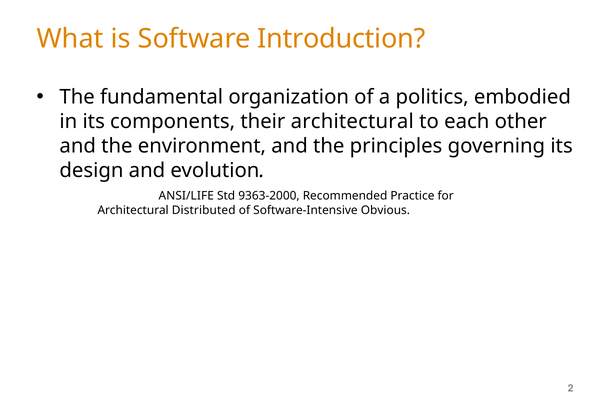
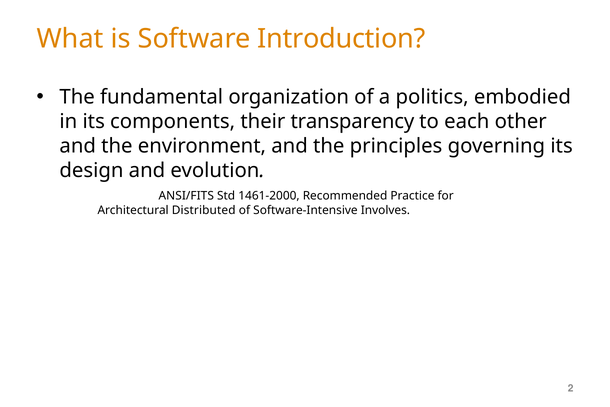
their architectural: architectural -> transparency
ANSI/LIFE: ANSI/LIFE -> ANSI/FITS
9363-2000: 9363-2000 -> 1461-2000
Obvious: Obvious -> Involves
